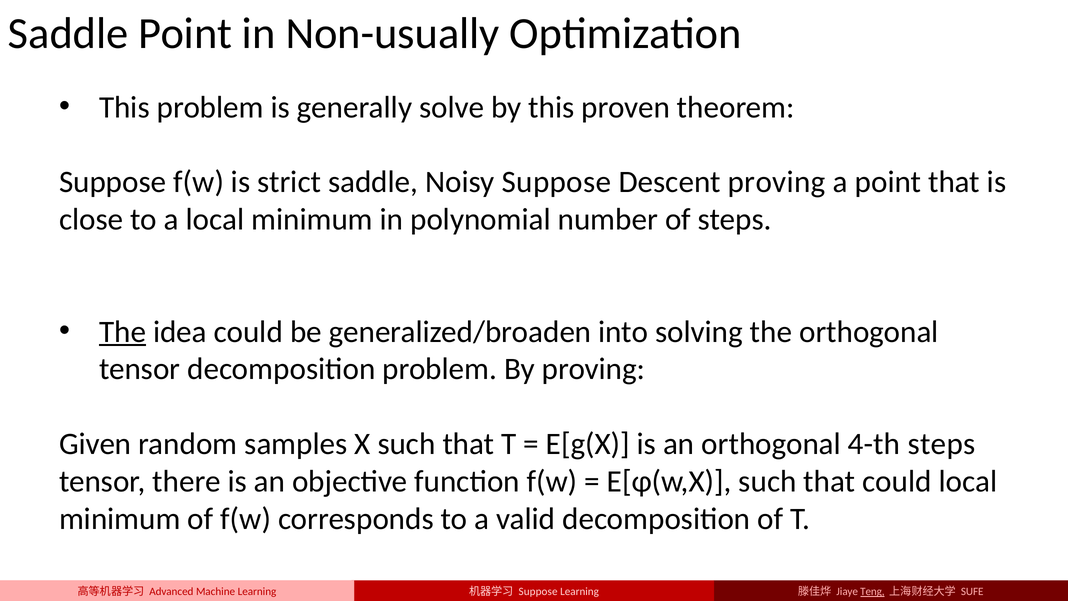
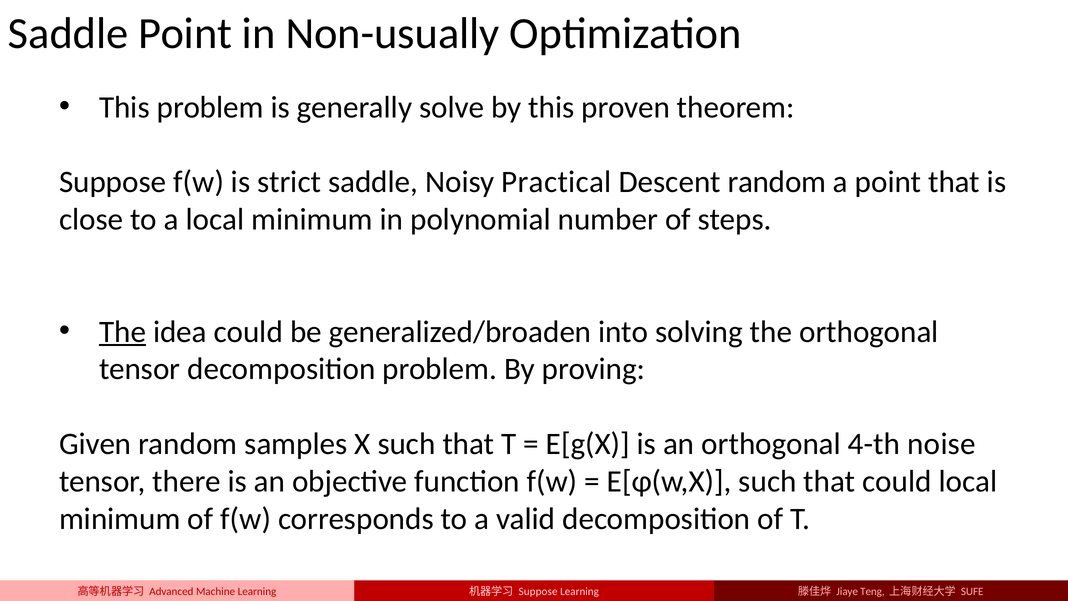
Noisy Suppose: Suppose -> Practical
Descent proving: proving -> random
4-th steps: steps -> noise
Teng underline: present -> none
